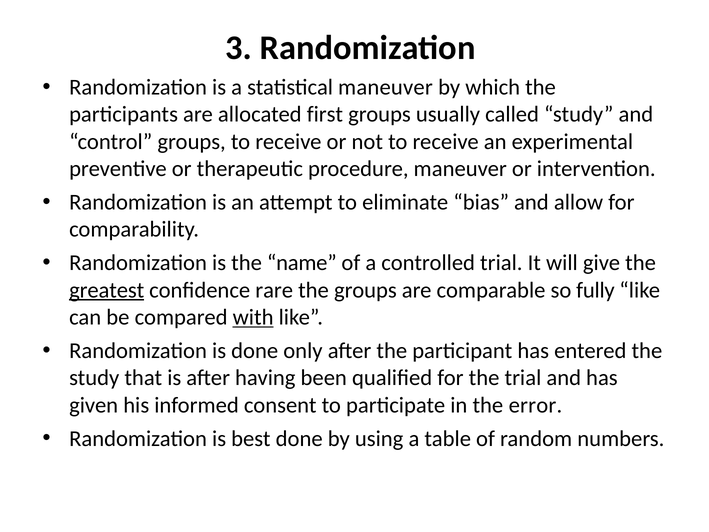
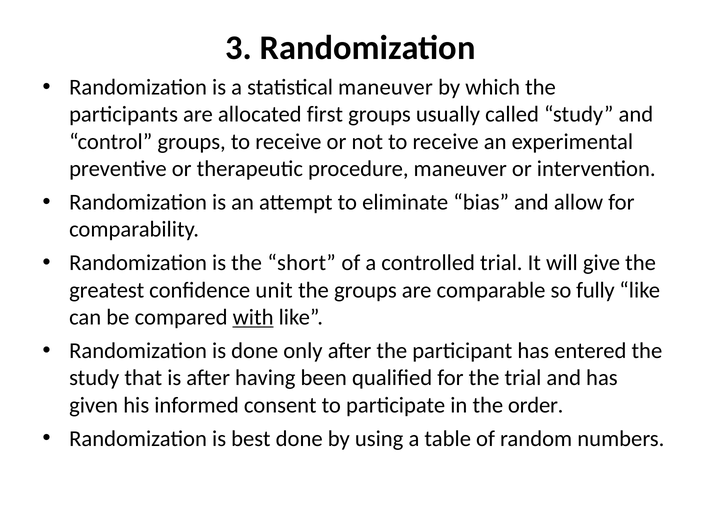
name: name -> short
greatest underline: present -> none
rare: rare -> unit
error: error -> order
